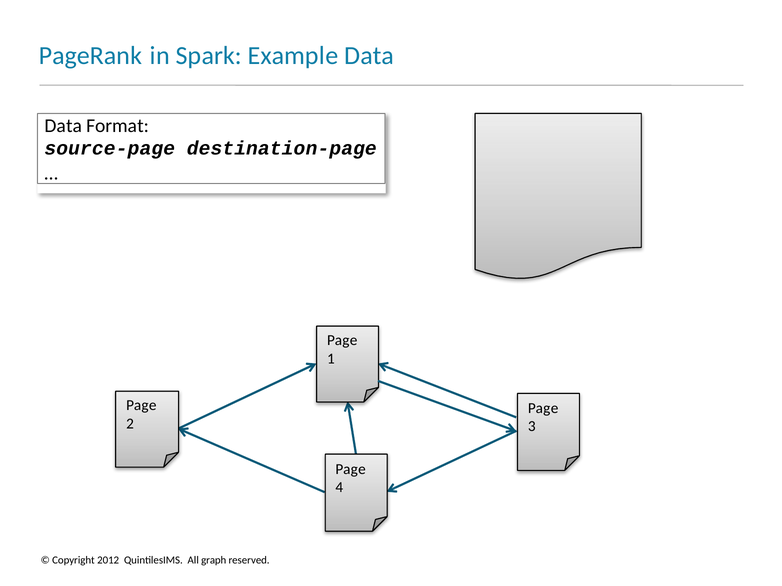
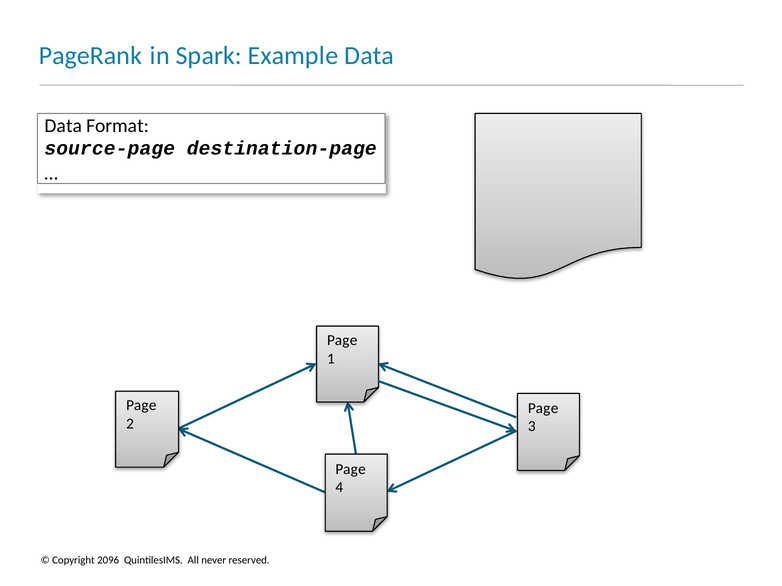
2012: 2012 -> 2096
graph: graph -> never
